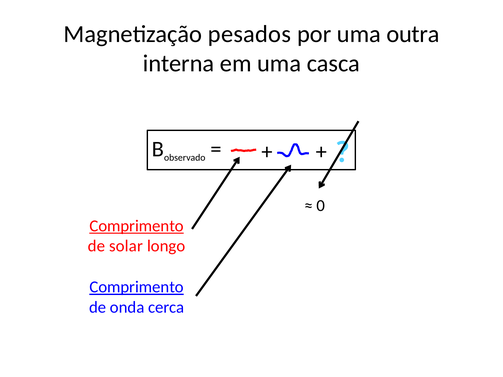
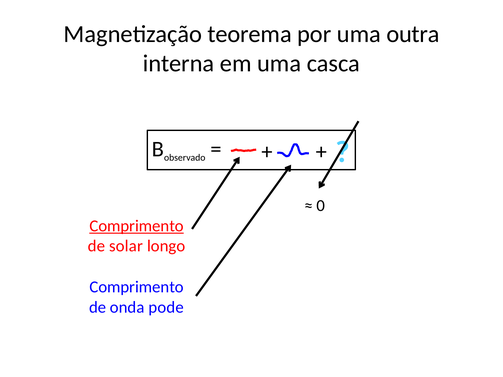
pesados: pesados -> teorema
Comprimento at (137, 287) underline: present -> none
cerca: cerca -> pode
